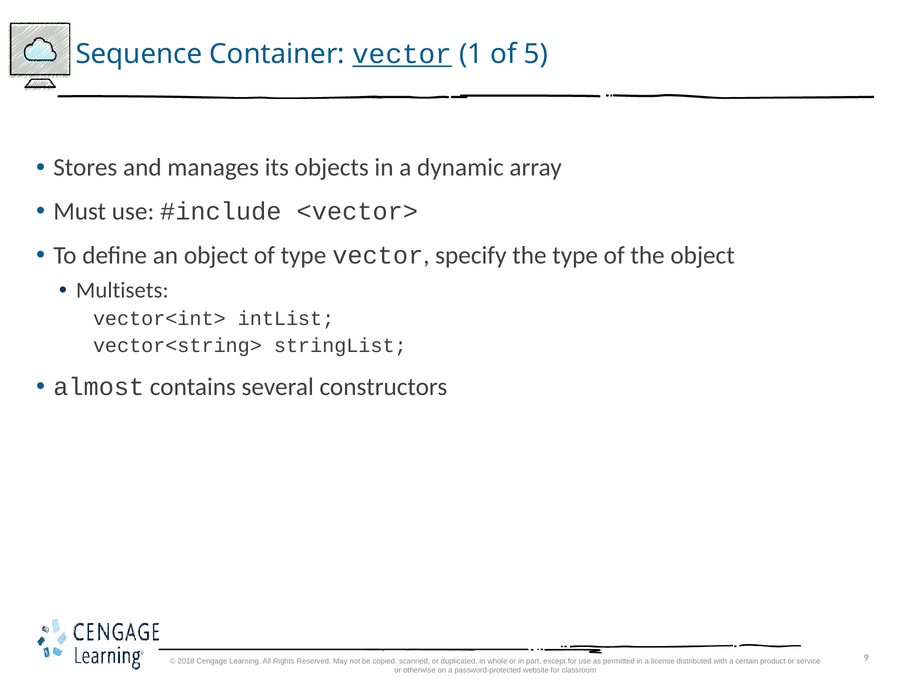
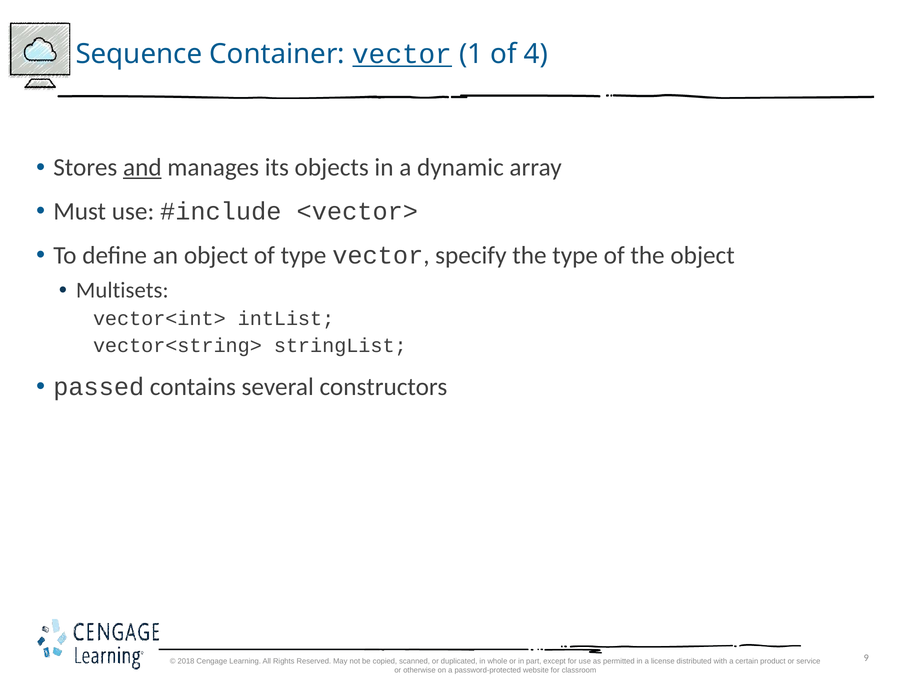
5: 5 -> 4
and underline: none -> present
almost: almost -> passed
